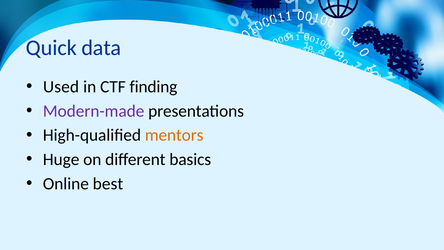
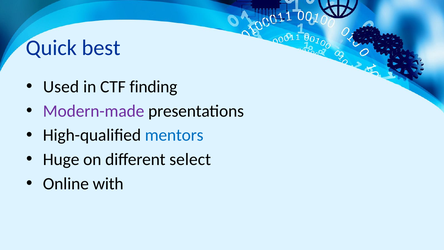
data: data -> best
mentors colour: orange -> blue
basics: basics -> select
best: best -> with
